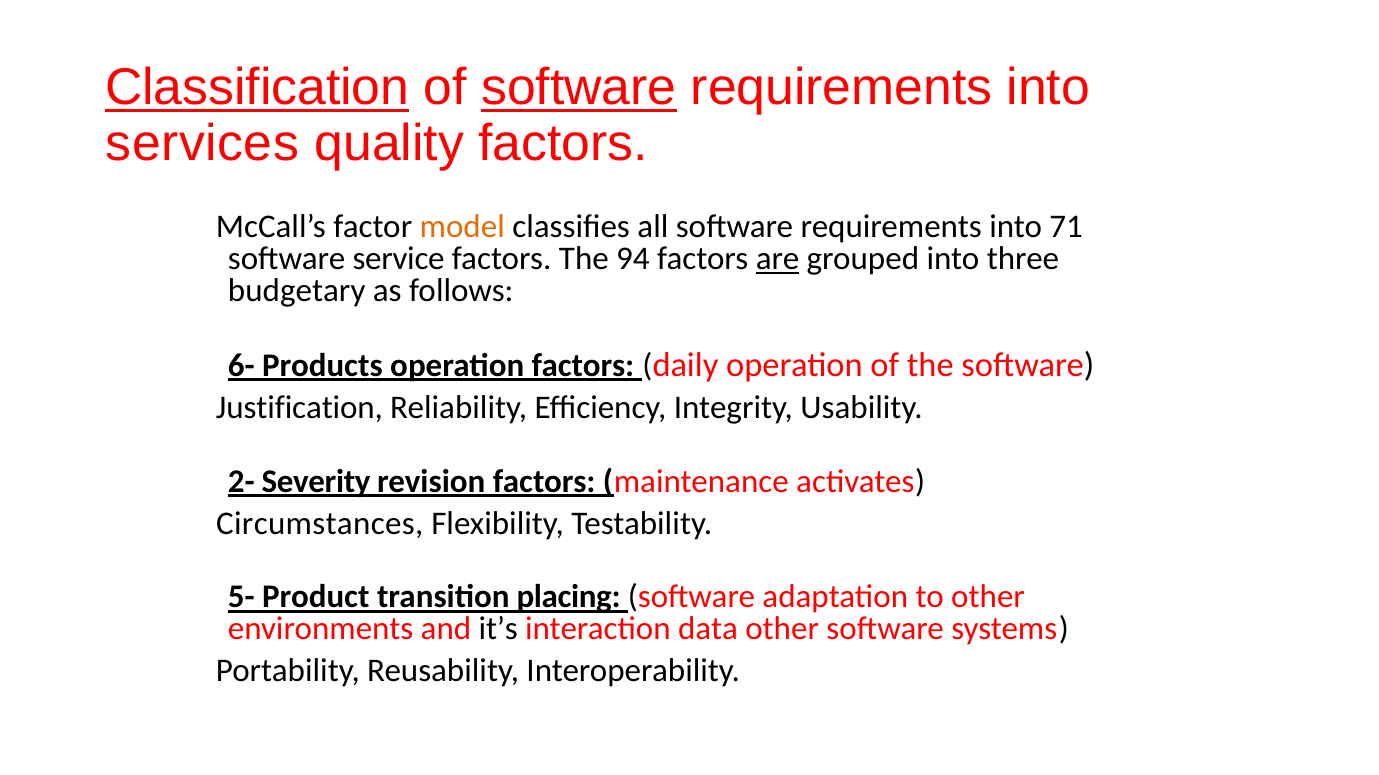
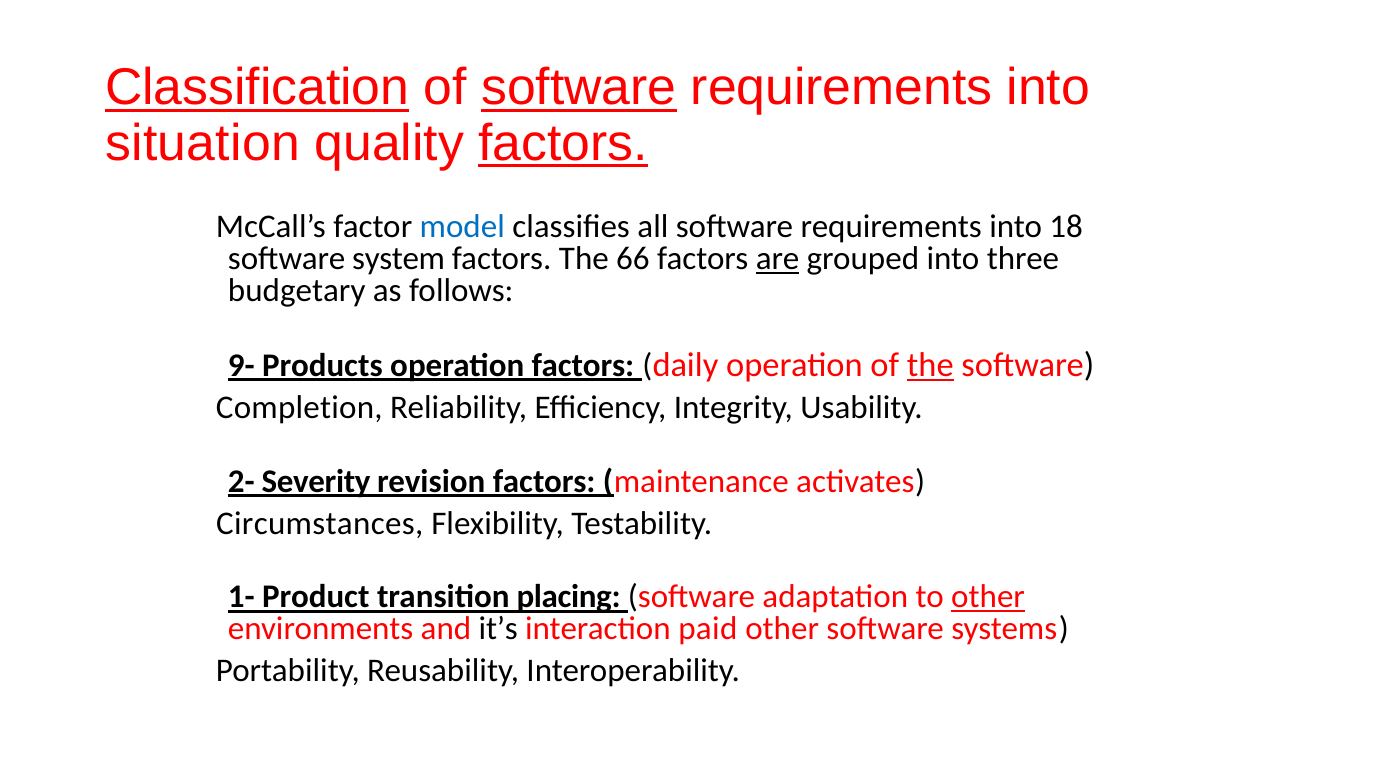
services: services -> situation
factors at (563, 144) underline: none -> present
model colour: orange -> blue
71: 71 -> 18
service: service -> system
94: 94 -> 66
6-: 6- -> 9-
the at (930, 365) underline: none -> present
Justification: Justification -> Completion
5-: 5- -> 1-
other at (988, 598) underline: none -> present
data: data -> paid
